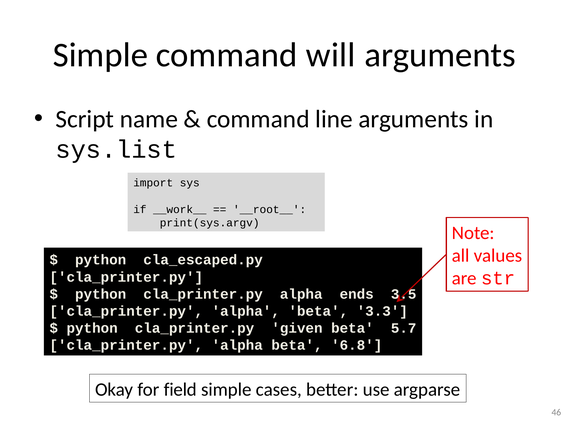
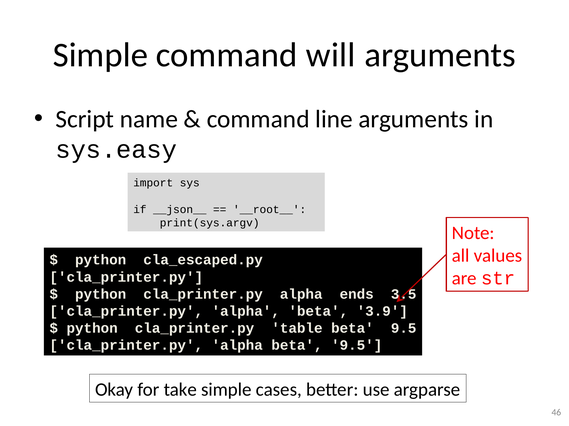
sys.list: sys.list -> sys.easy
__work__: __work__ -> __json__
3.3: 3.3 -> 3.9
given: given -> table
5.7 at (404, 329): 5.7 -> 9.5
alpha beta 6.8: 6.8 -> 9.5
field: field -> take
